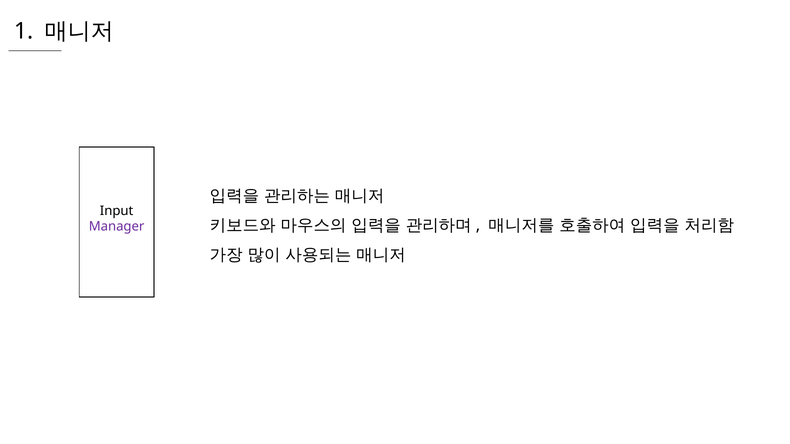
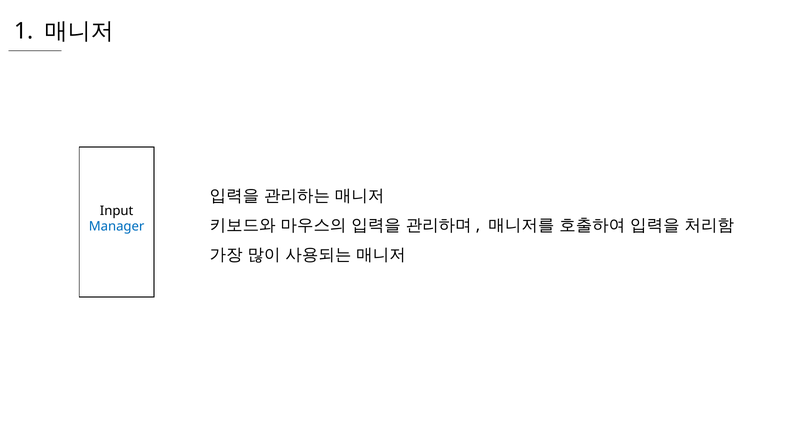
Manager colour: purple -> blue
